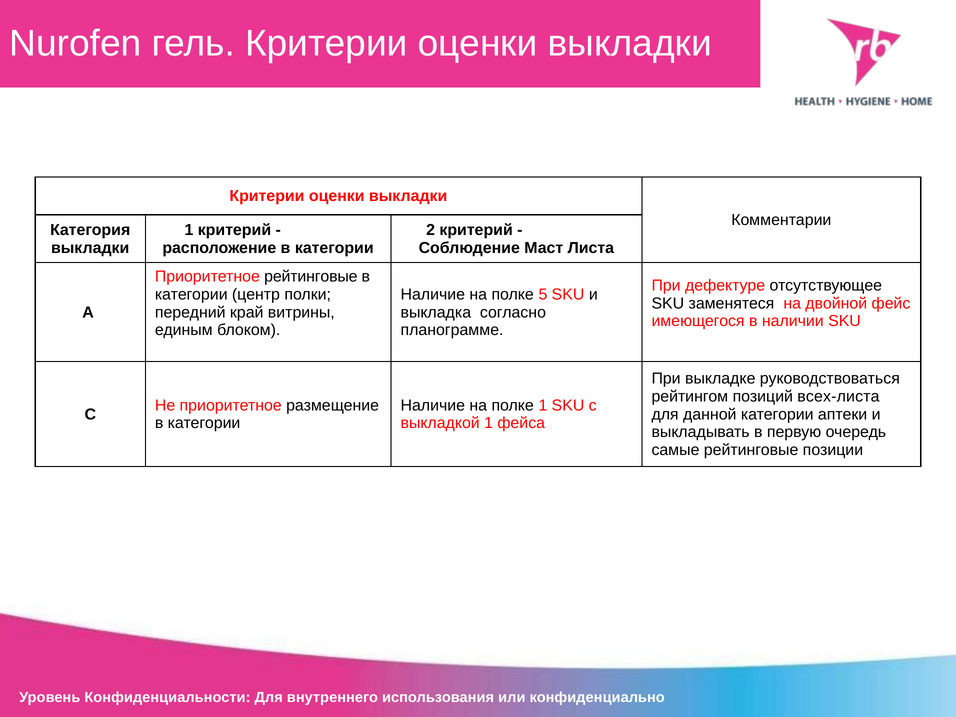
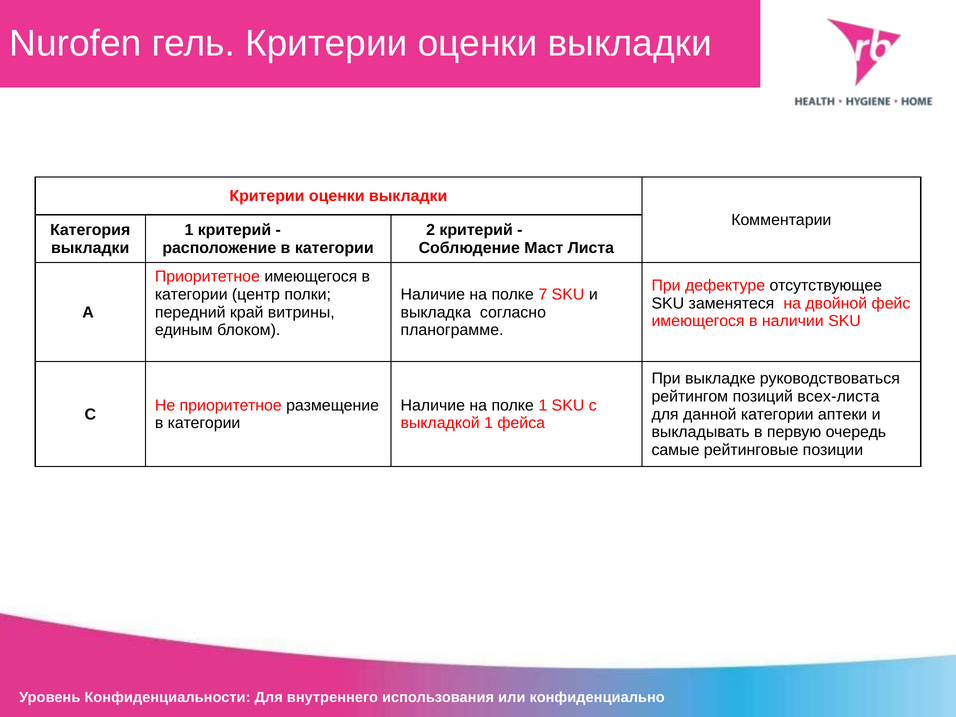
Приоритетное рейтинговые: рейтинговые -> имеющегося
5: 5 -> 7
